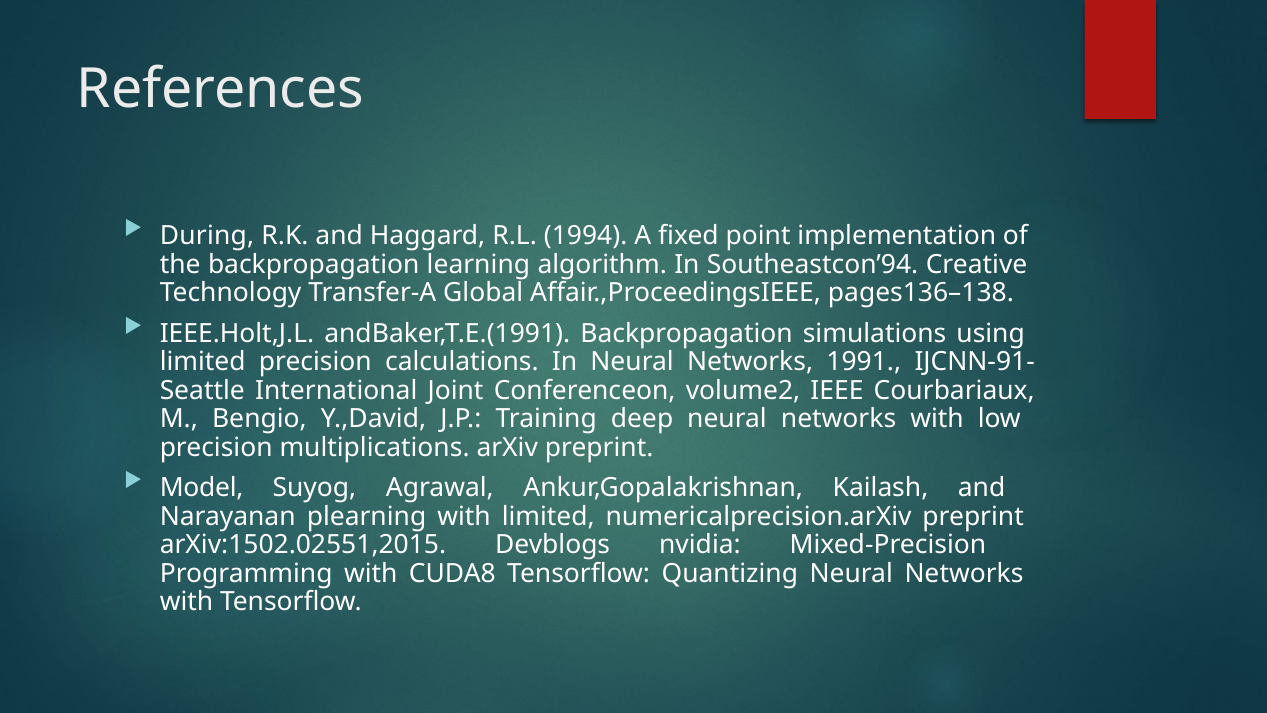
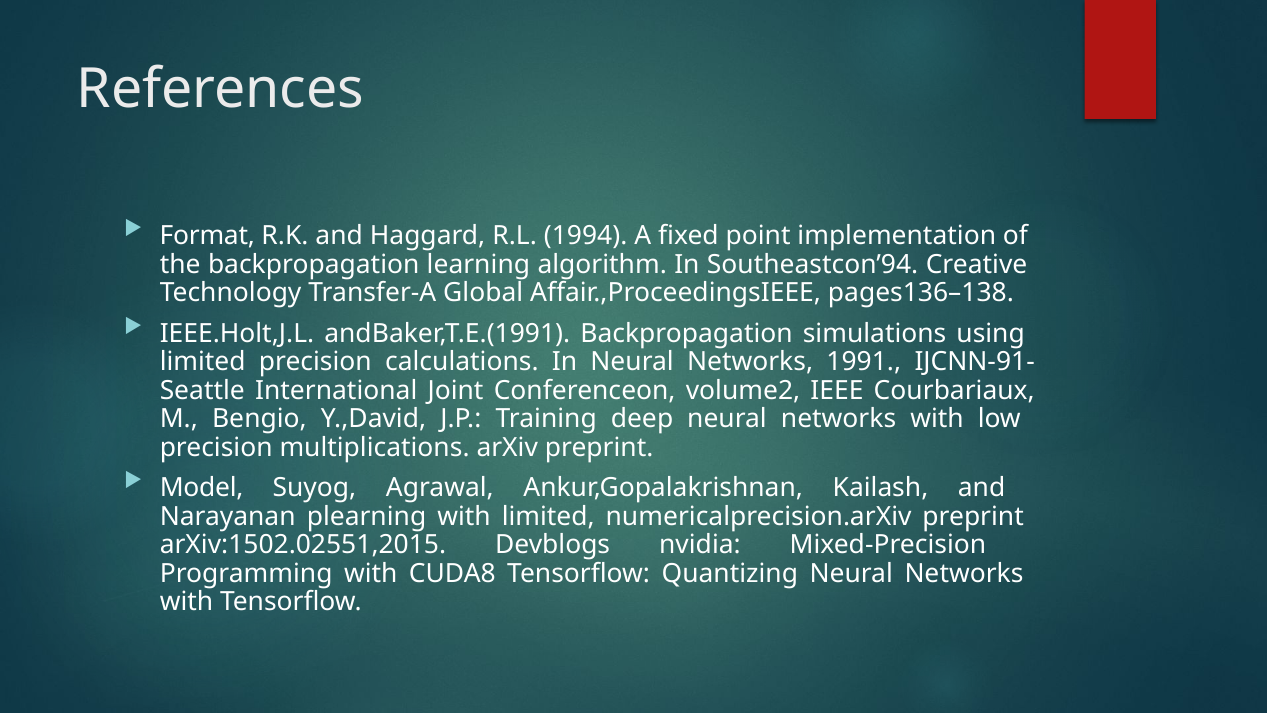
During: During -> Format
